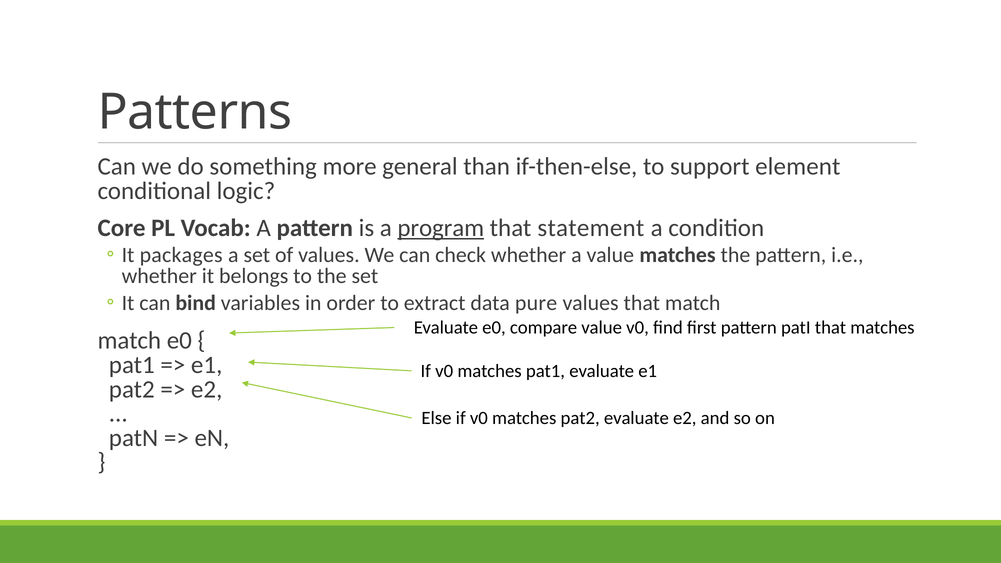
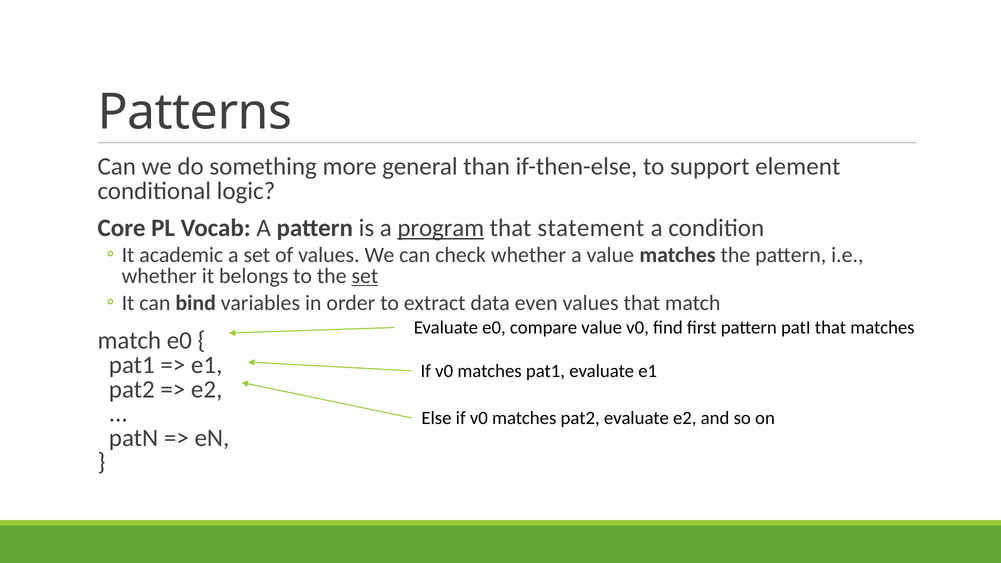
packages: packages -> academic
set at (365, 276) underline: none -> present
pure: pure -> even
